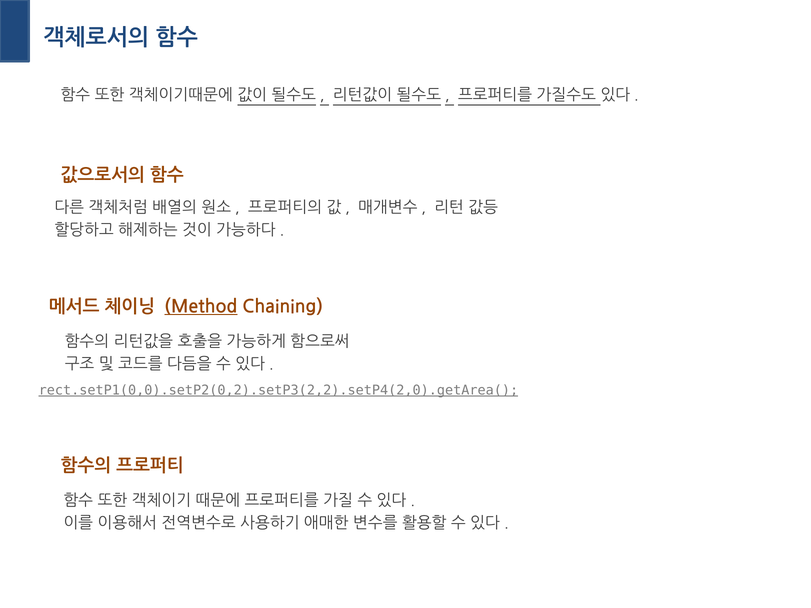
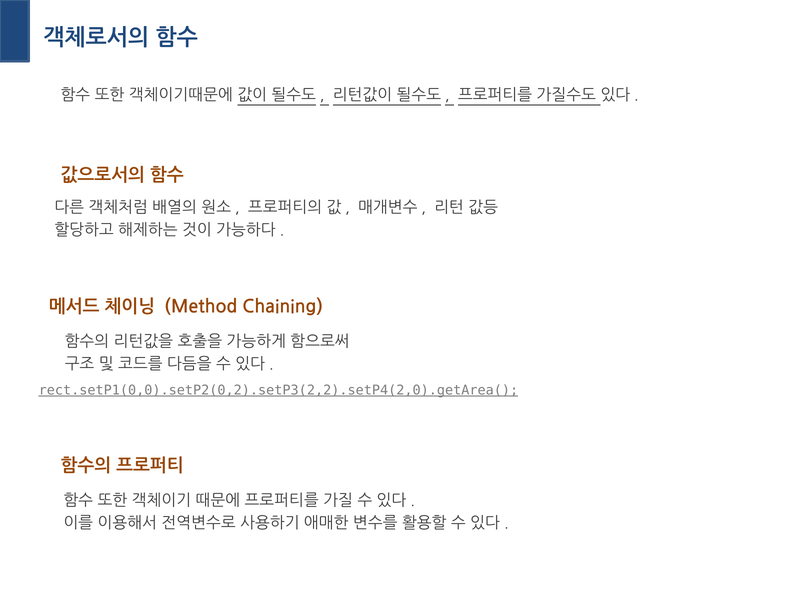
Method underline: present -> none
